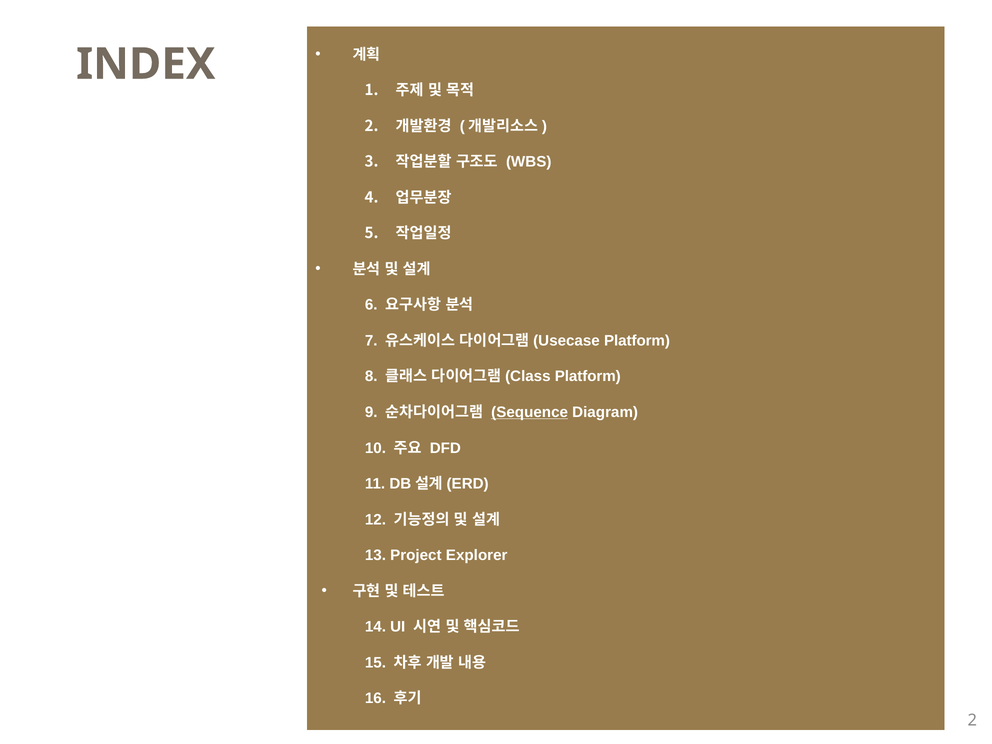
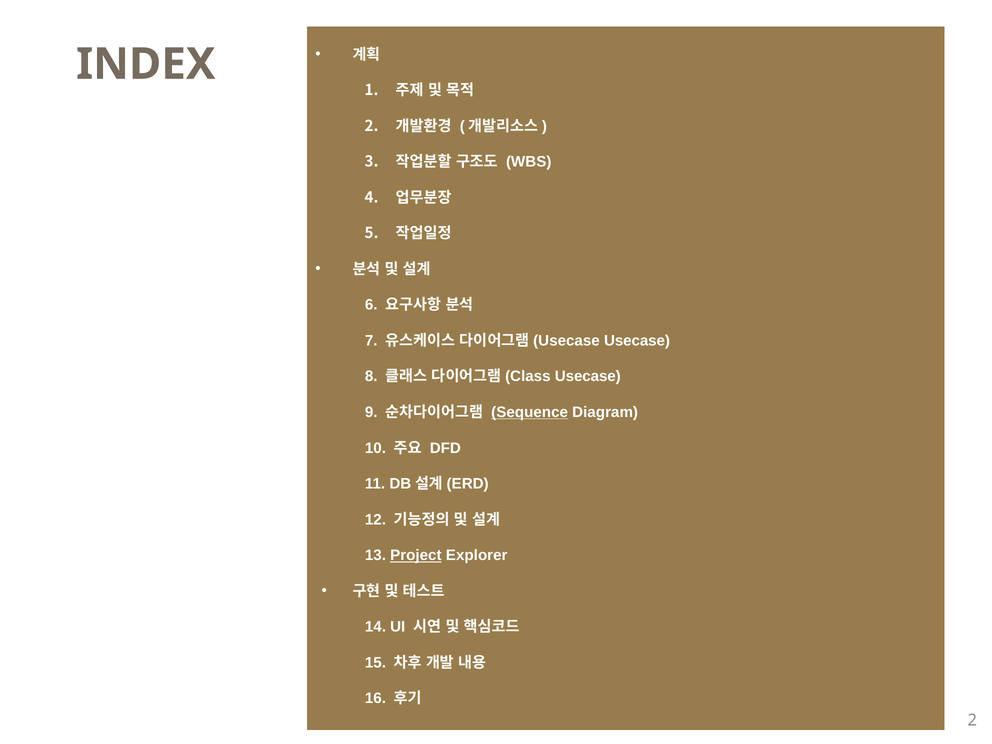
Platform at (637, 341): Platform -> Usecase
Platform at (588, 376): Platform -> Usecase
Project underline: none -> present
